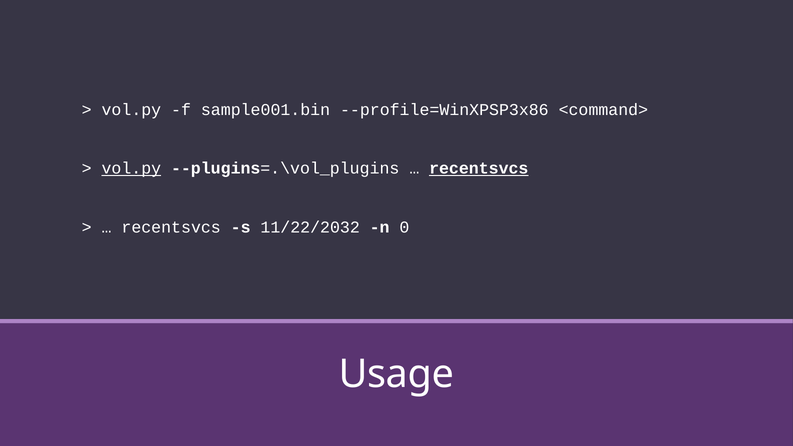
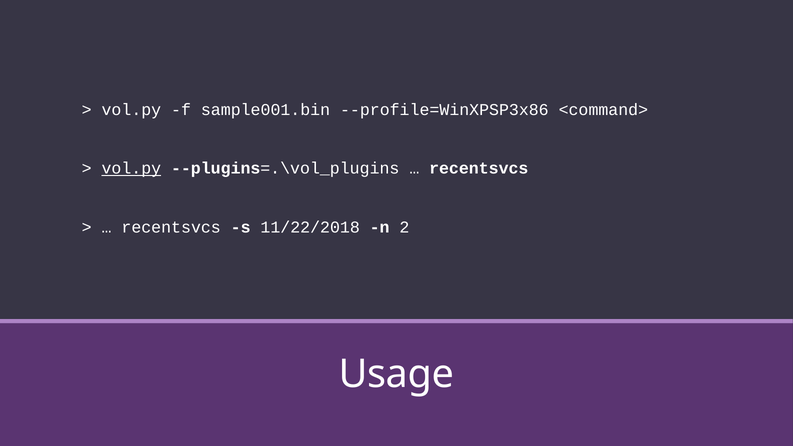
recentsvcs at (479, 168) underline: present -> none
11/22/2032: 11/22/2032 -> 11/22/2018
0: 0 -> 2
